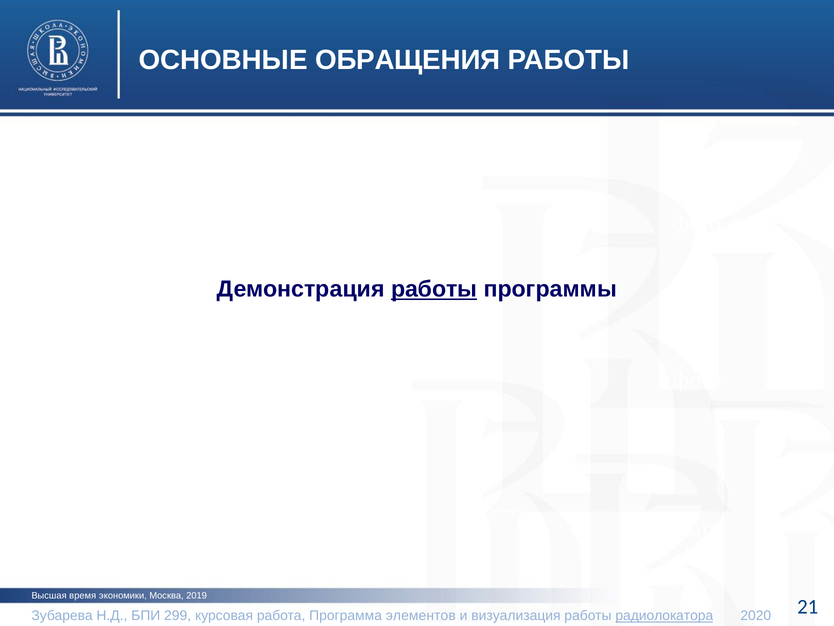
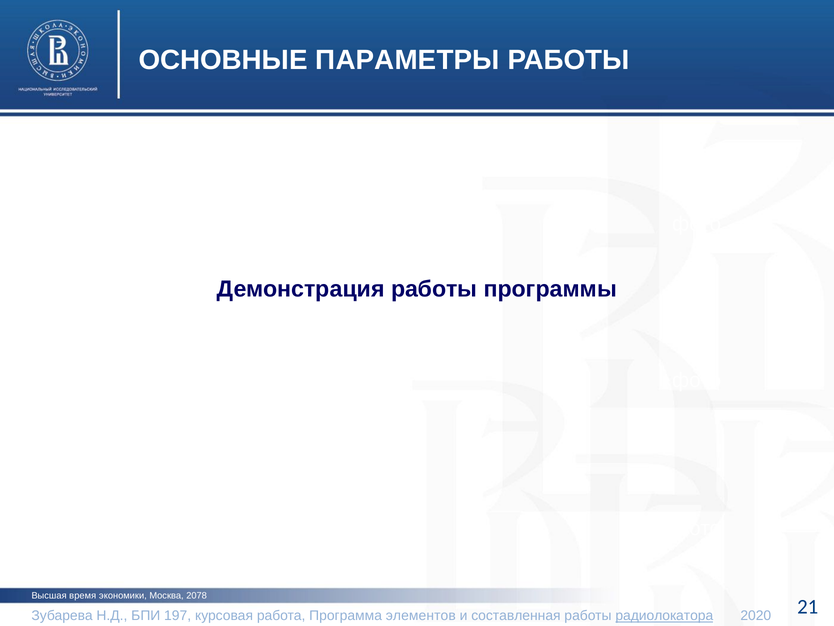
ОБРАЩЕНИЯ: ОБРАЩЕНИЯ -> ПАРАМЕТРЫ
работы at (434, 289) underline: present -> none
2019: 2019 -> 2078
299: 299 -> 197
визуализация: визуализация -> составленная
